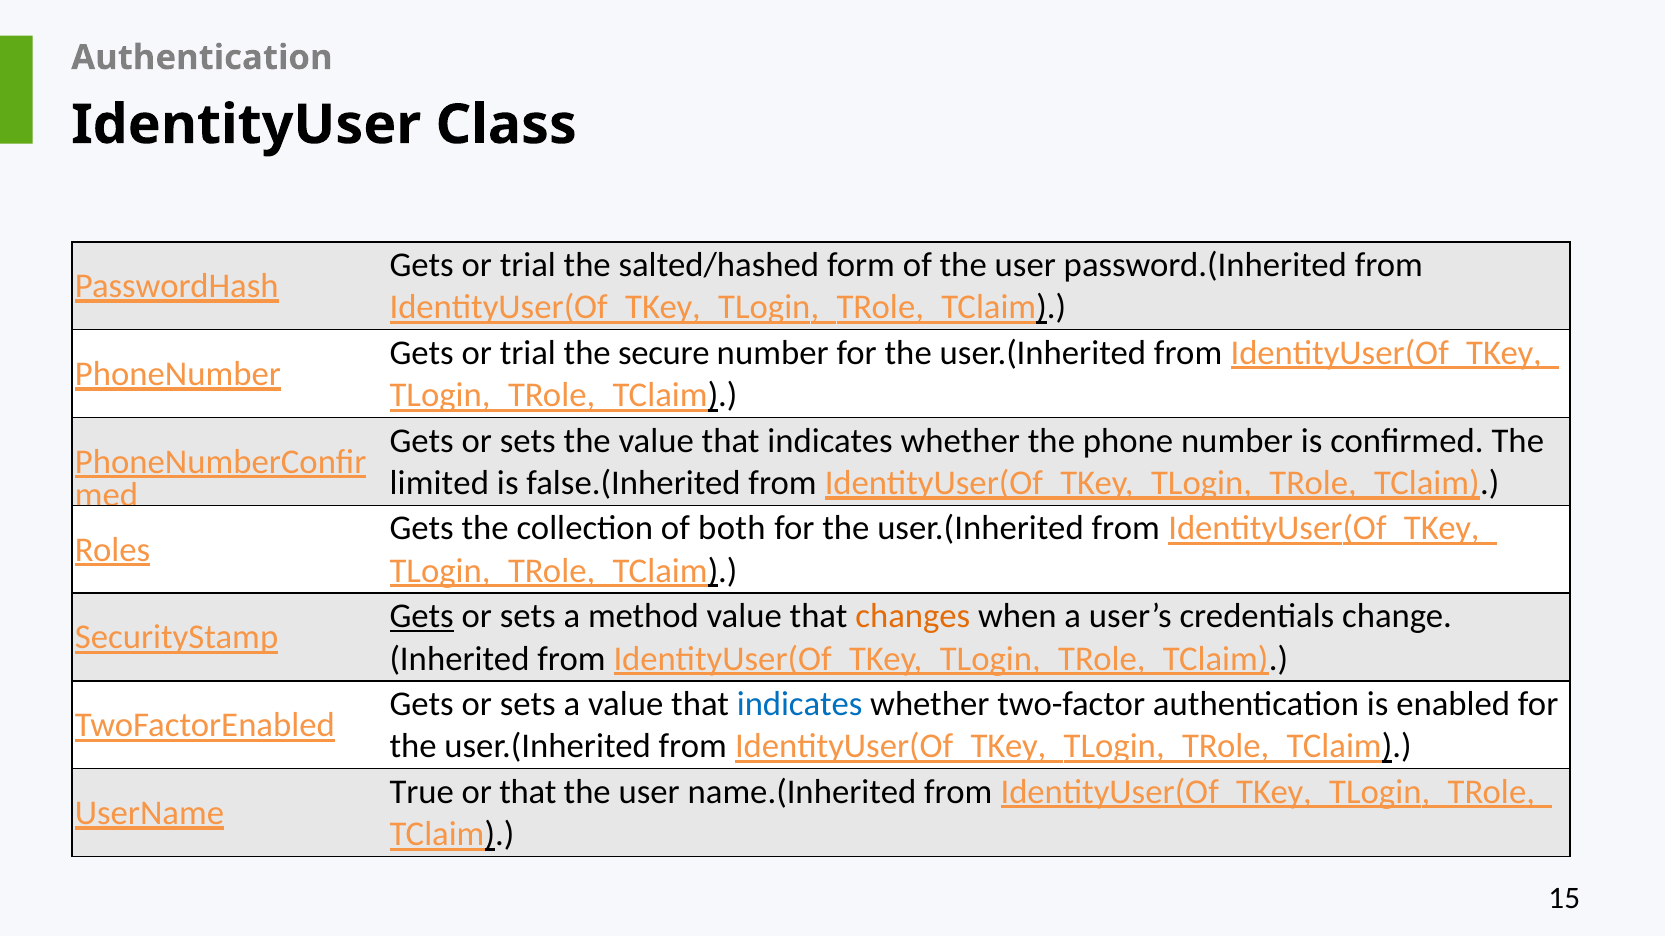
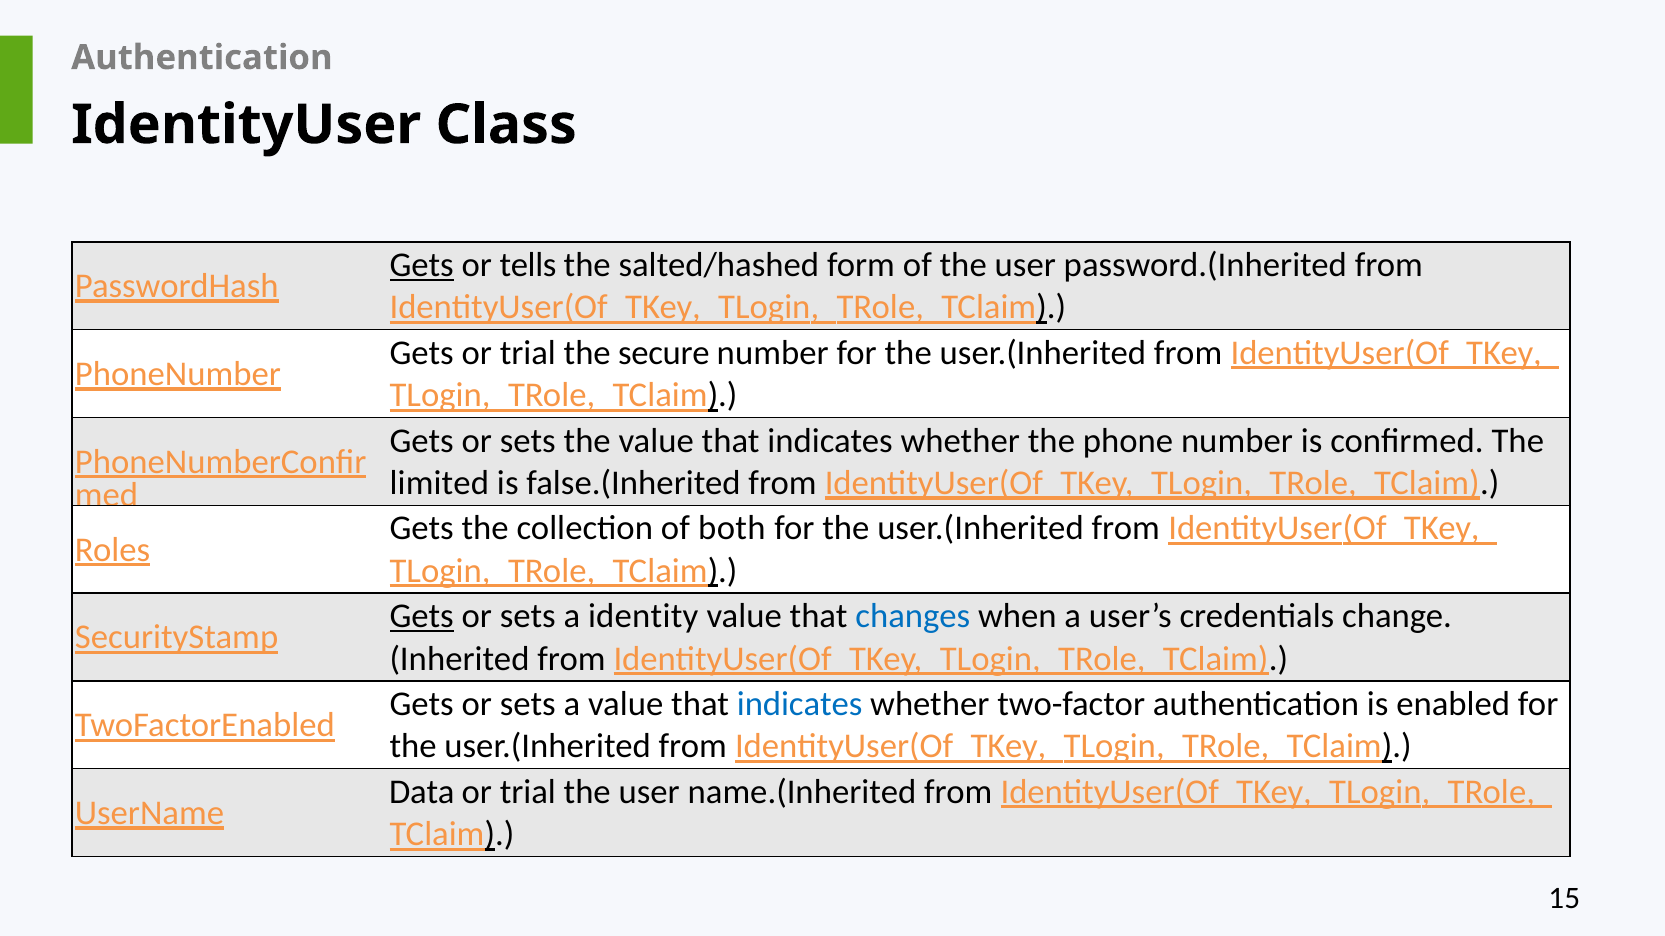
Gets at (422, 265) underline: none -> present
trial at (528, 265): trial -> tells
method: method -> identity
changes colour: orange -> blue
True: True -> Data
that at (528, 792): that -> trial
